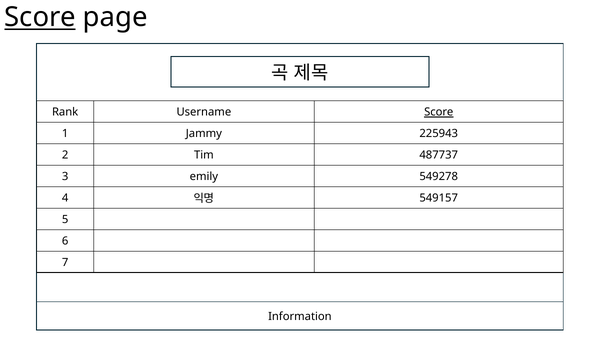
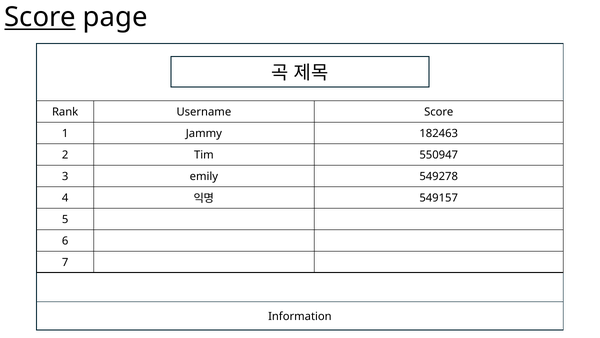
Score at (439, 112) underline: present -> none
225943: 225943 -> 182463
487737: 487737 -> 550947
